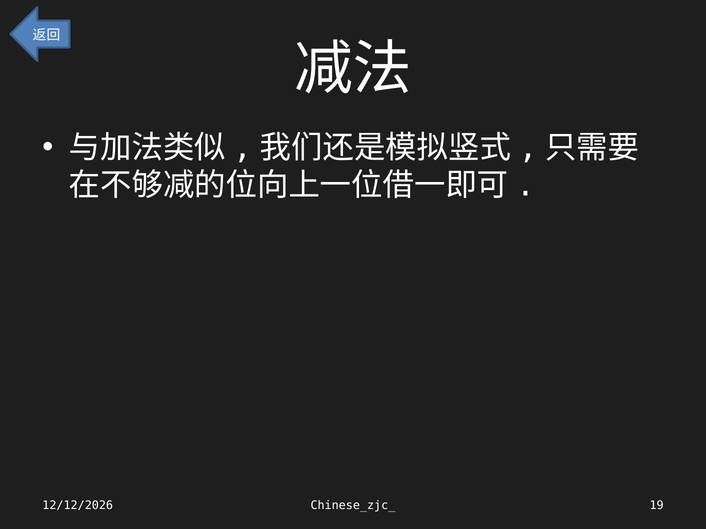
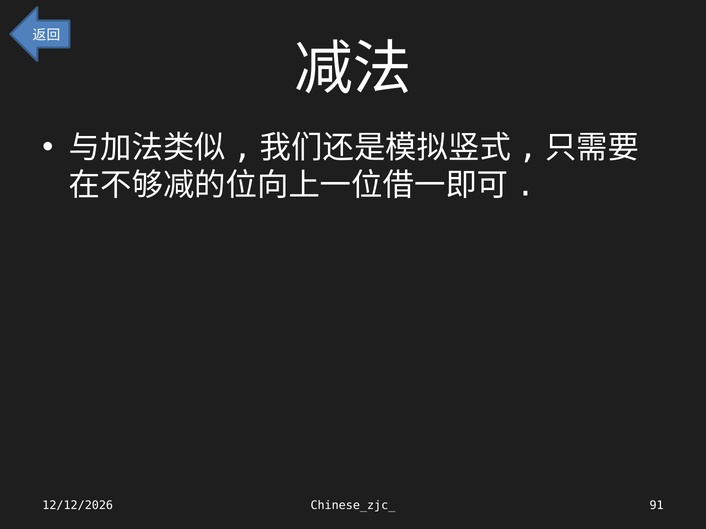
19: 19 -> 91
